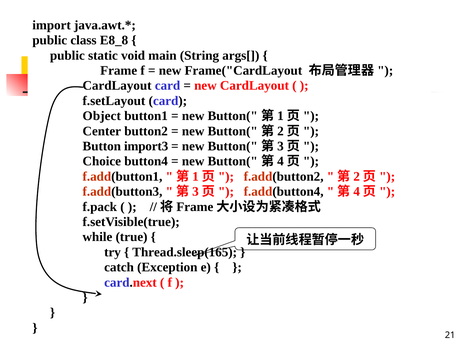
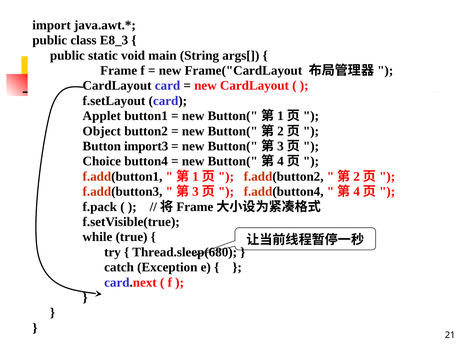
E8_8: E8_8 -> E8_3
Object: Object -> Applet
Center: Center -> Object
Thread.sleep(165: Thread.sleep(165 -> Thread.sleep(680
